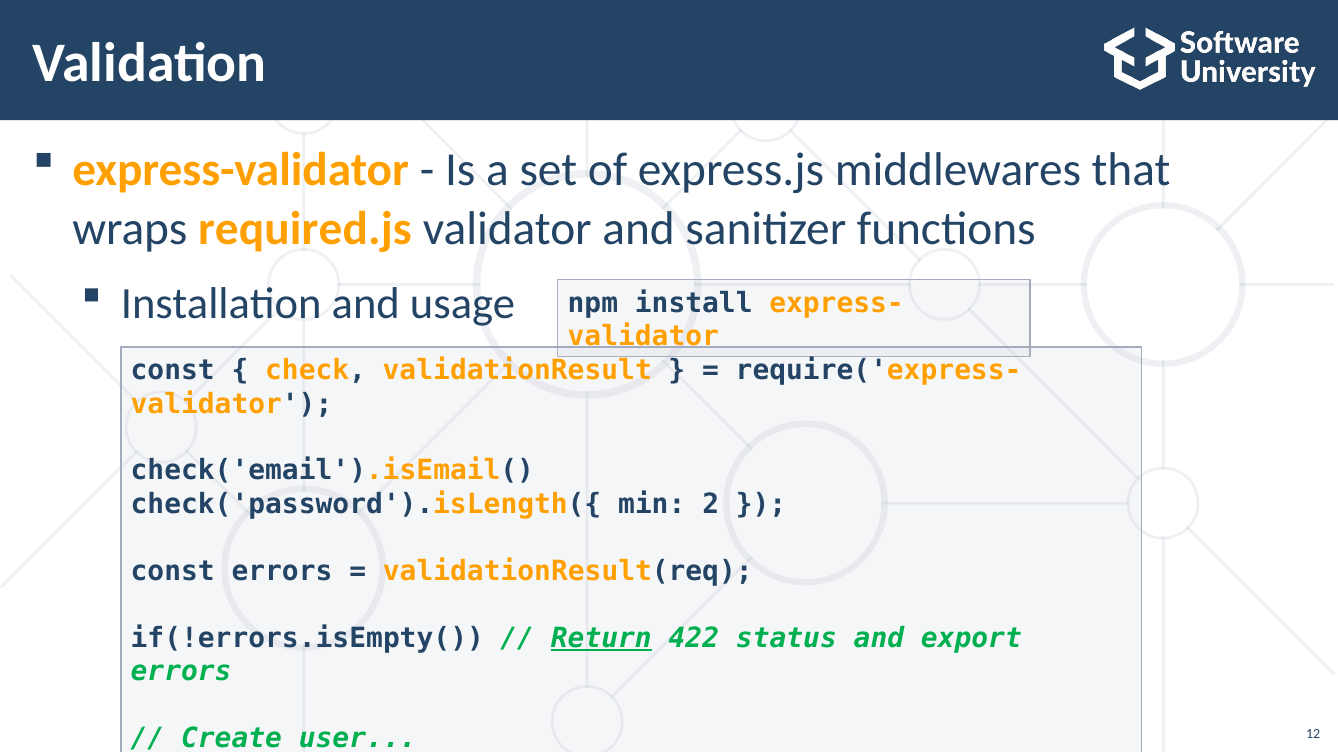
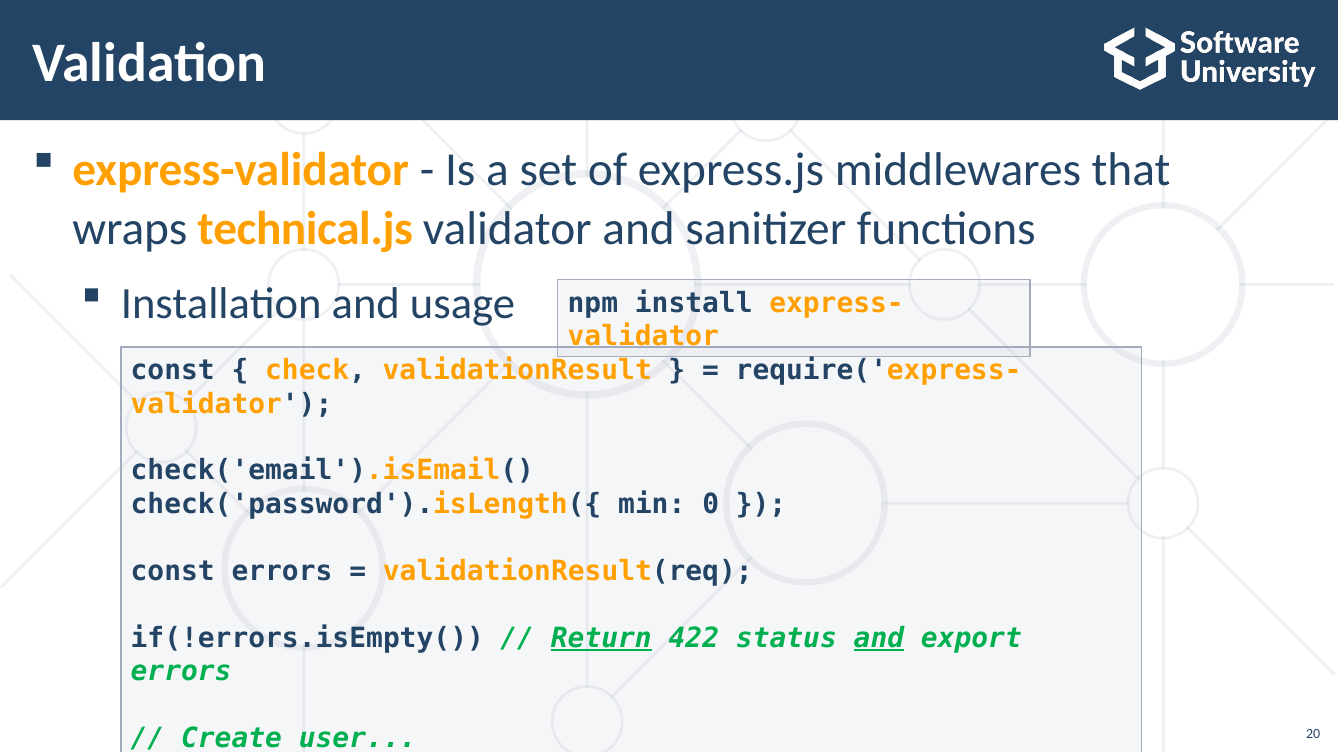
required.js: required.js -> technical.js
2: 2 -> 0
and at (879, 638) underline: none -> present
12: 12 -> 20
